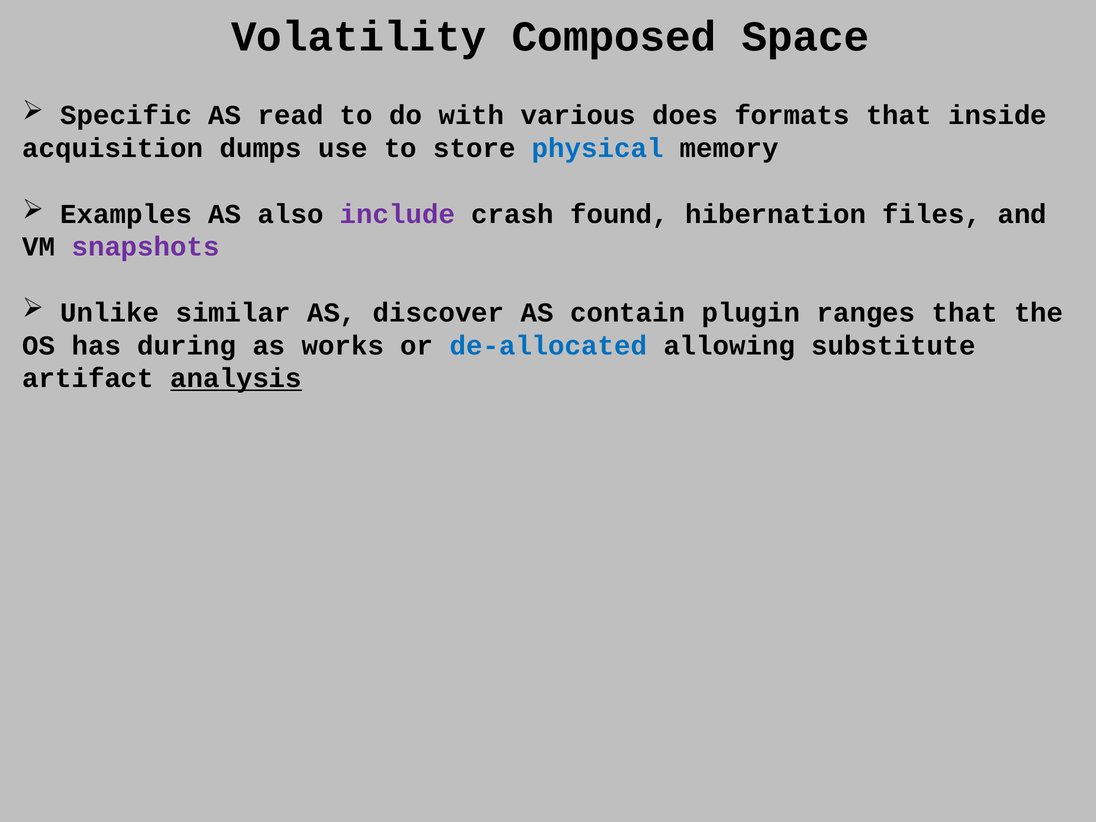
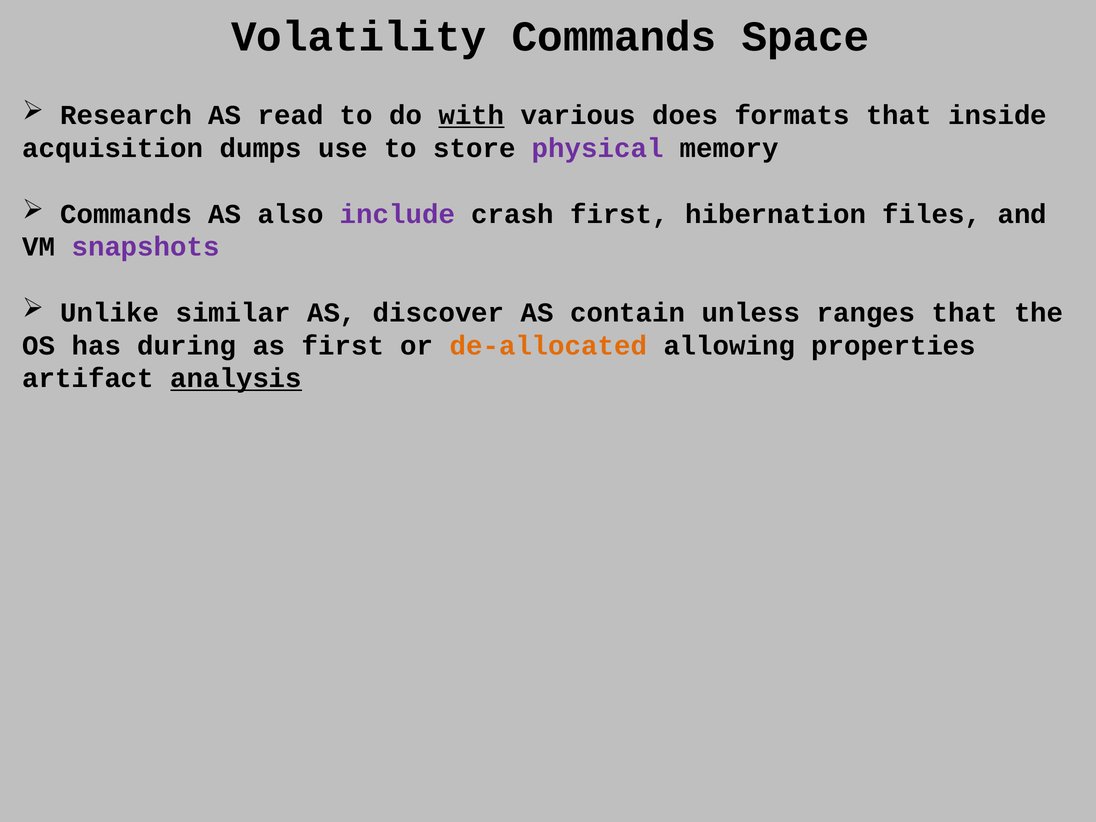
Volatility Composed: Composed -> Commands
Specific: Specific -> Research
with underline: none -> present
physical colour: blue -> purple
Examples at (126, 214): Examples -> Commands
crash found: found -> first
plugin: plugin -> unless
as works: works -> first
de-allocated colour: blue -> orange
substitute: substitute -> properties
